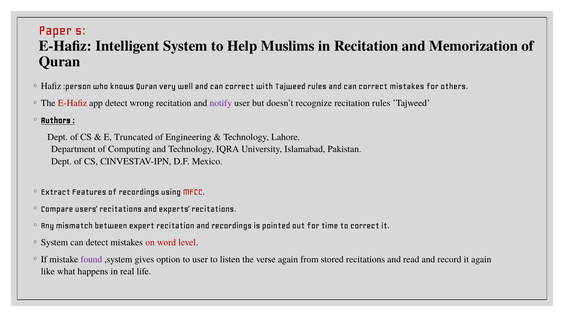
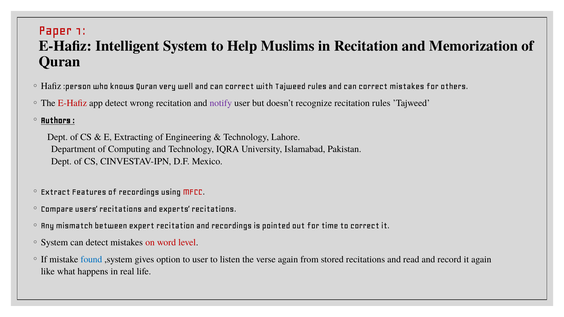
5: 5 -> 1
Truncated: Truncated -> Extracting
found colour: purple -> blue
